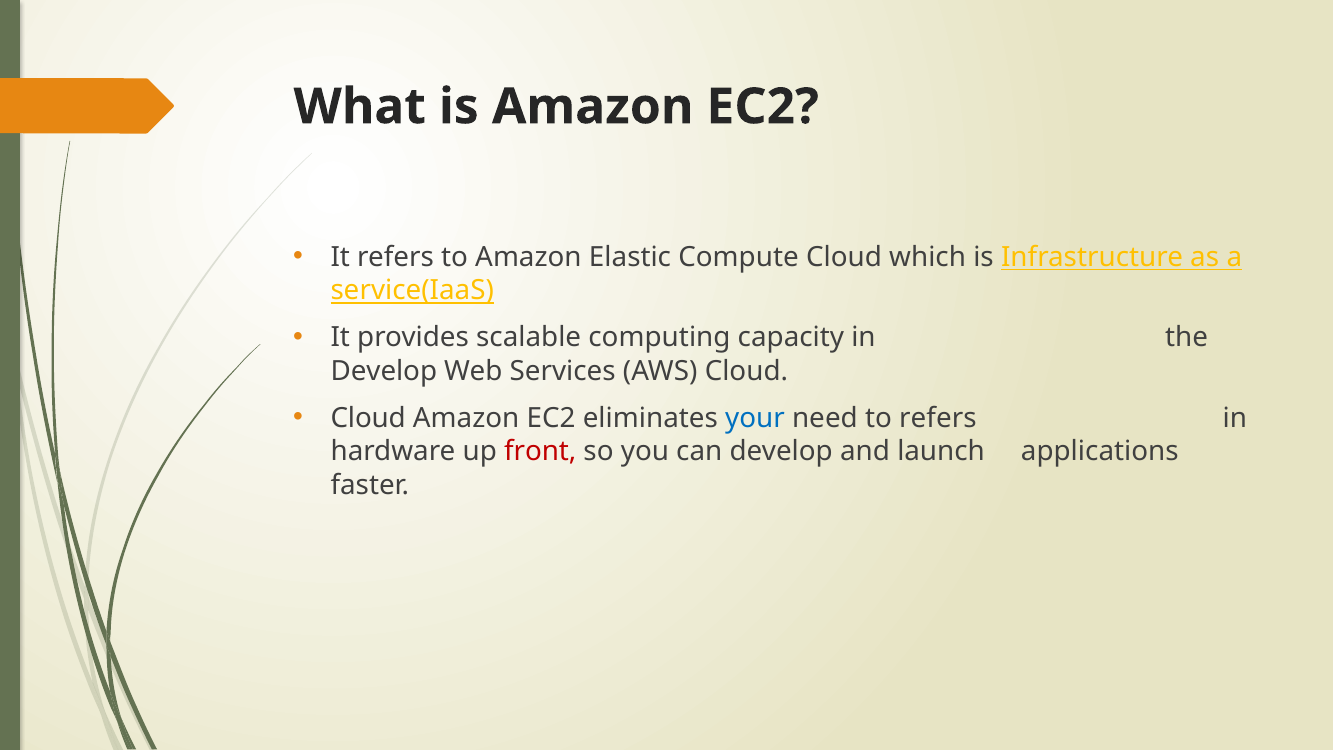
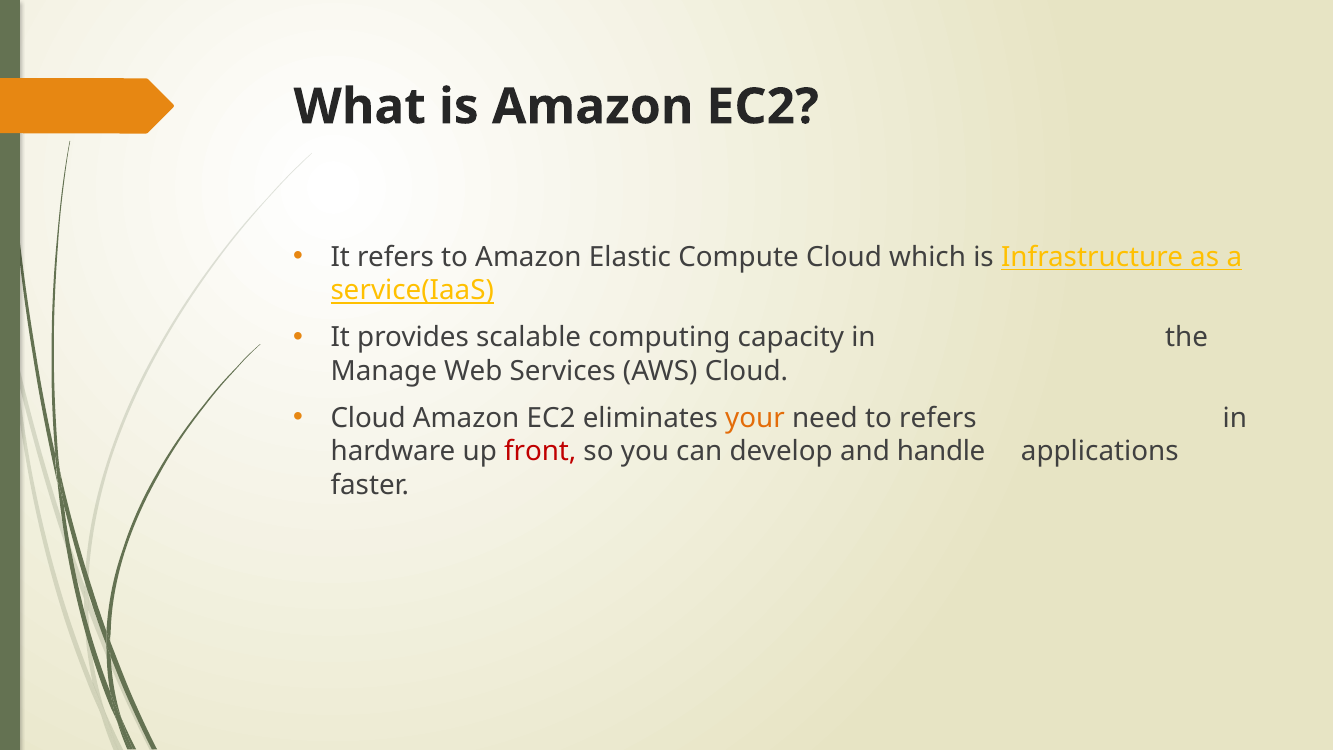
Develop at (384, 371): Develop -> Manage
your colour: blue -> orange
launch: launch -> handle
